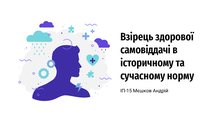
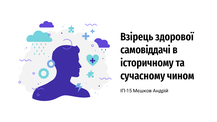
норму: норму -> чином
